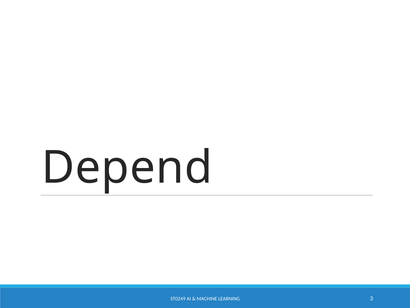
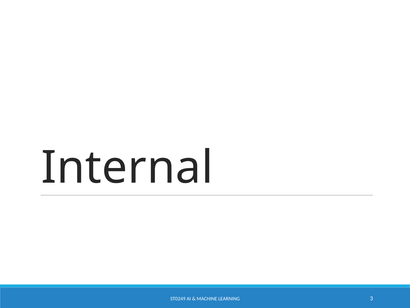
Depend: Depend -> Internal
